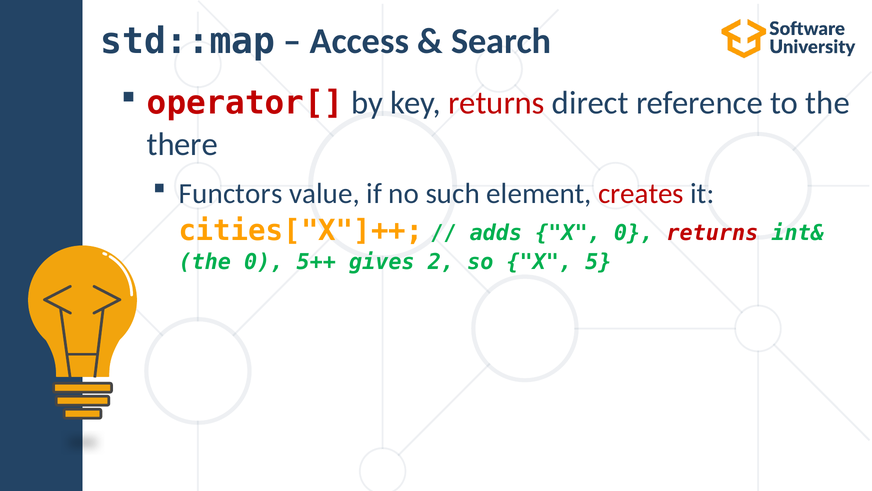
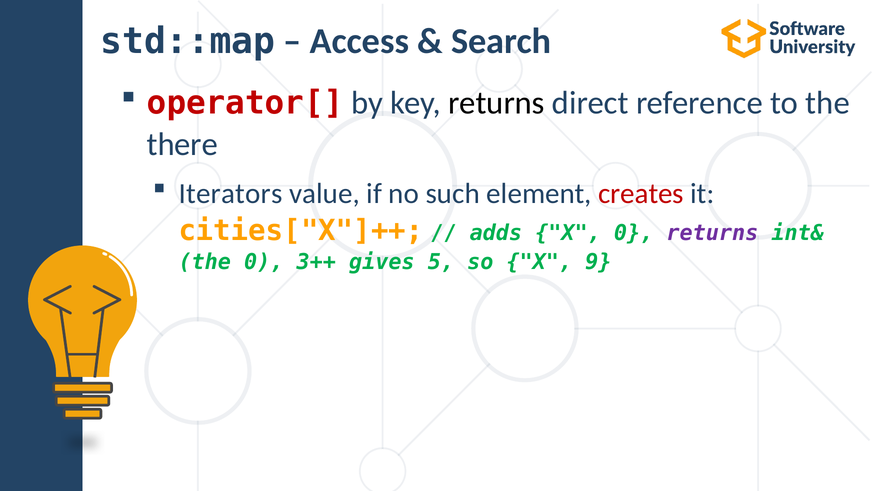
returns at (496, 103) colour: red -> black
Functors: Functors -> Iterators
returns at (712, 233) colour: red -> purple
5++: 5++ -> 3++
2: 2 -> 5
5: 5 -> 9
